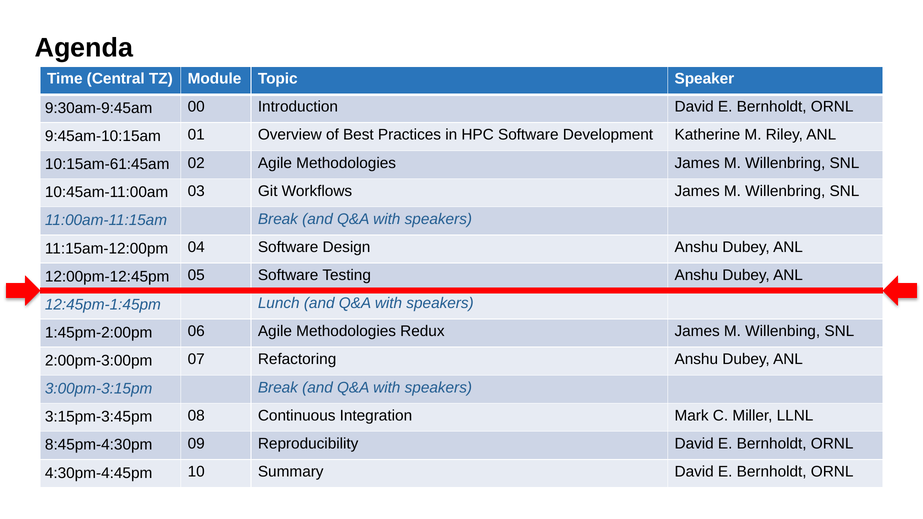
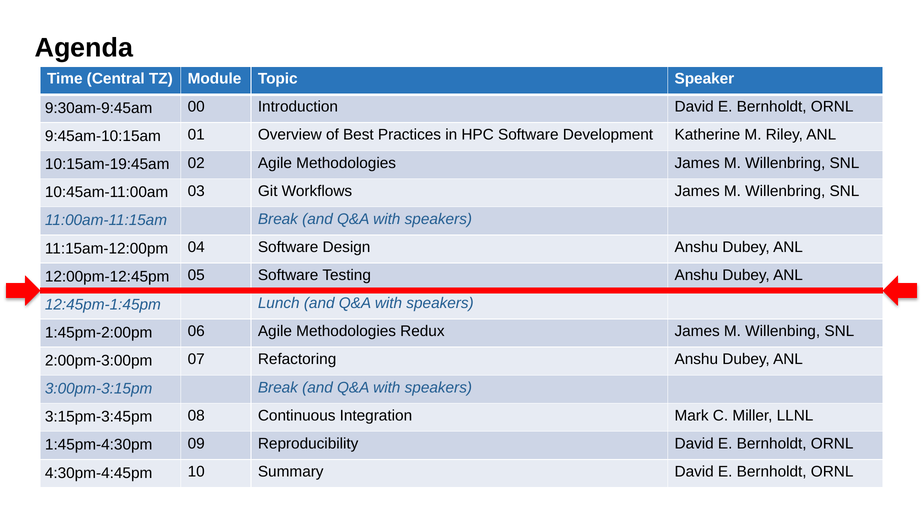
10:15am-61:45am: 10:15am-61:45am -> 10:15am-19:45am
8:45pm-4:30pm: 8:45pm-4:30pm -> 1:45pm-4:30pm
